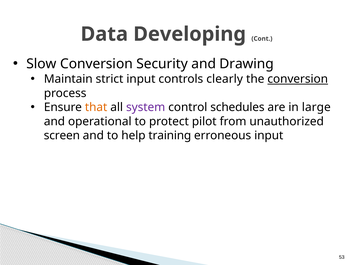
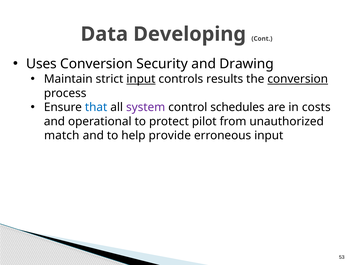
Slow: Slow -> Uses
input at (141, 79) underline: none -> present
clearly: clearly -> results
that colour: orange -> blue
large: large -> costs
screen: screen -> match
training: training -> provide
